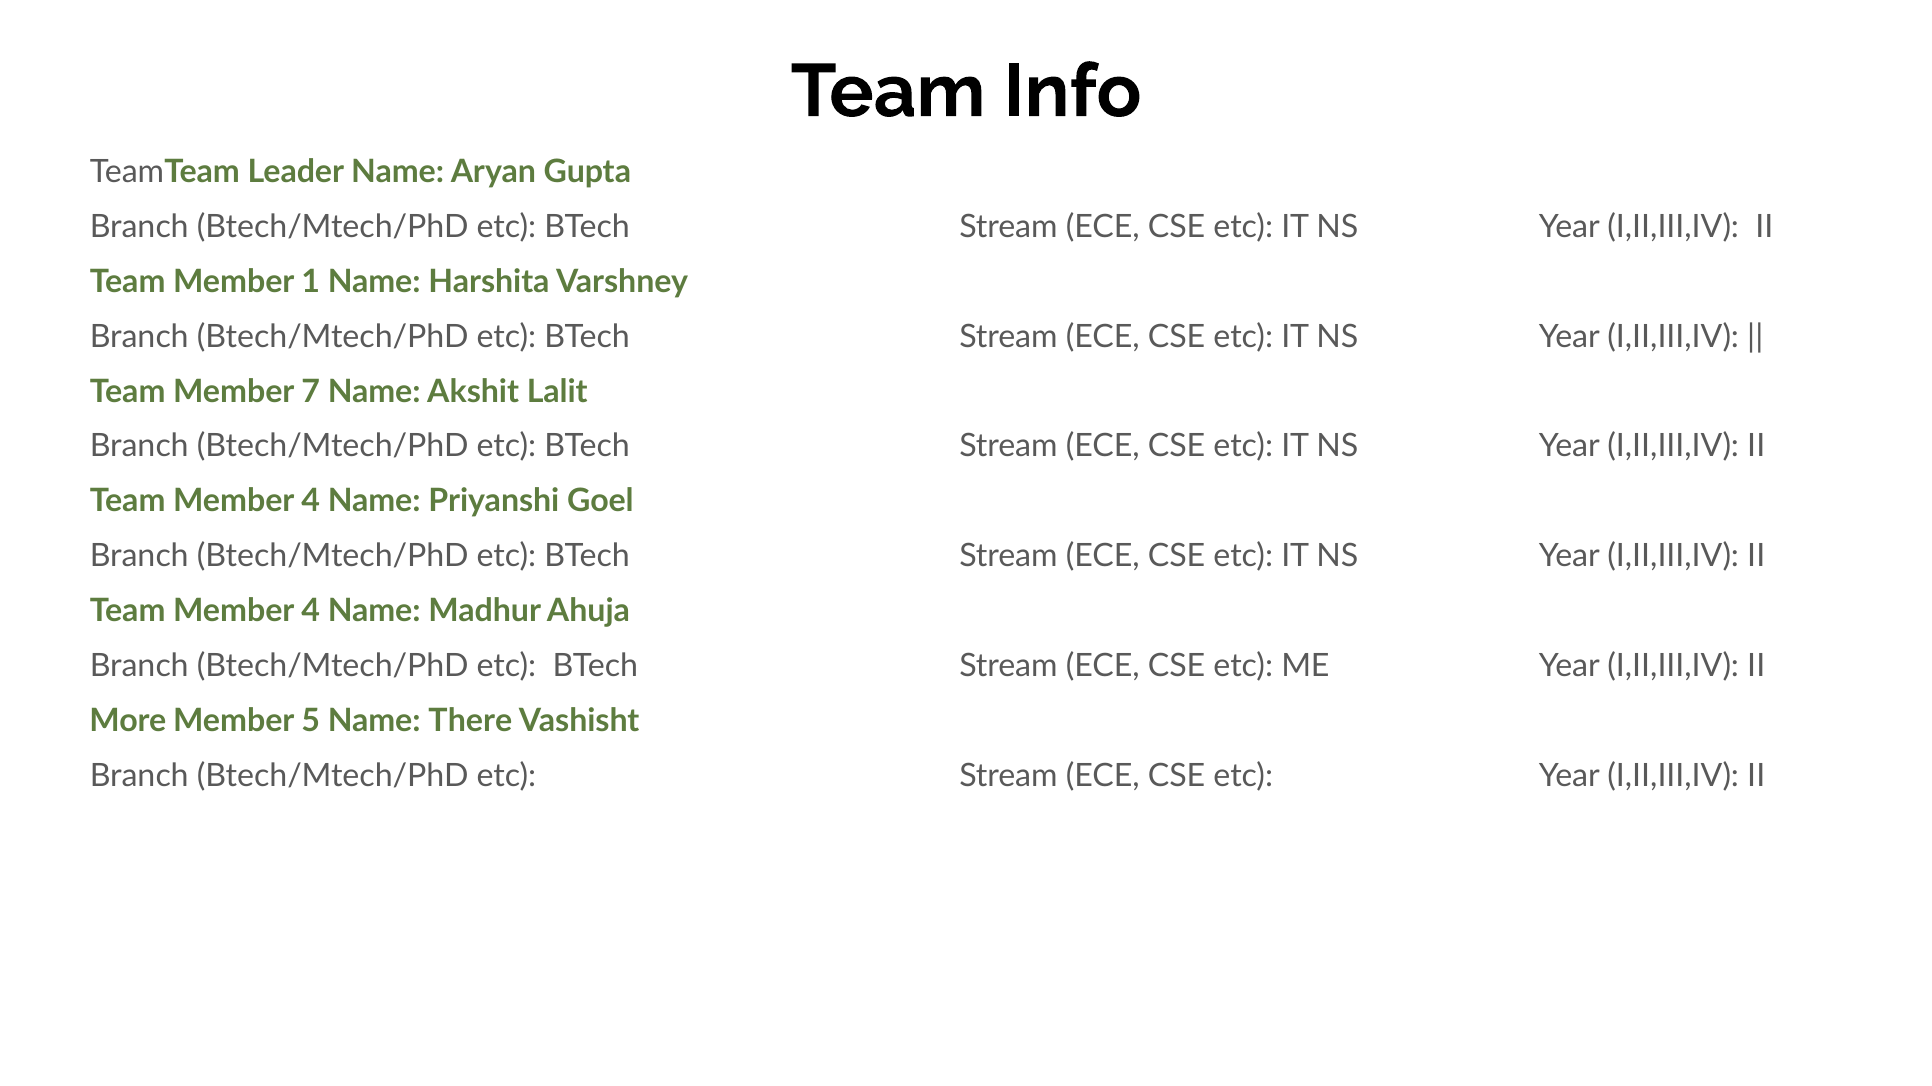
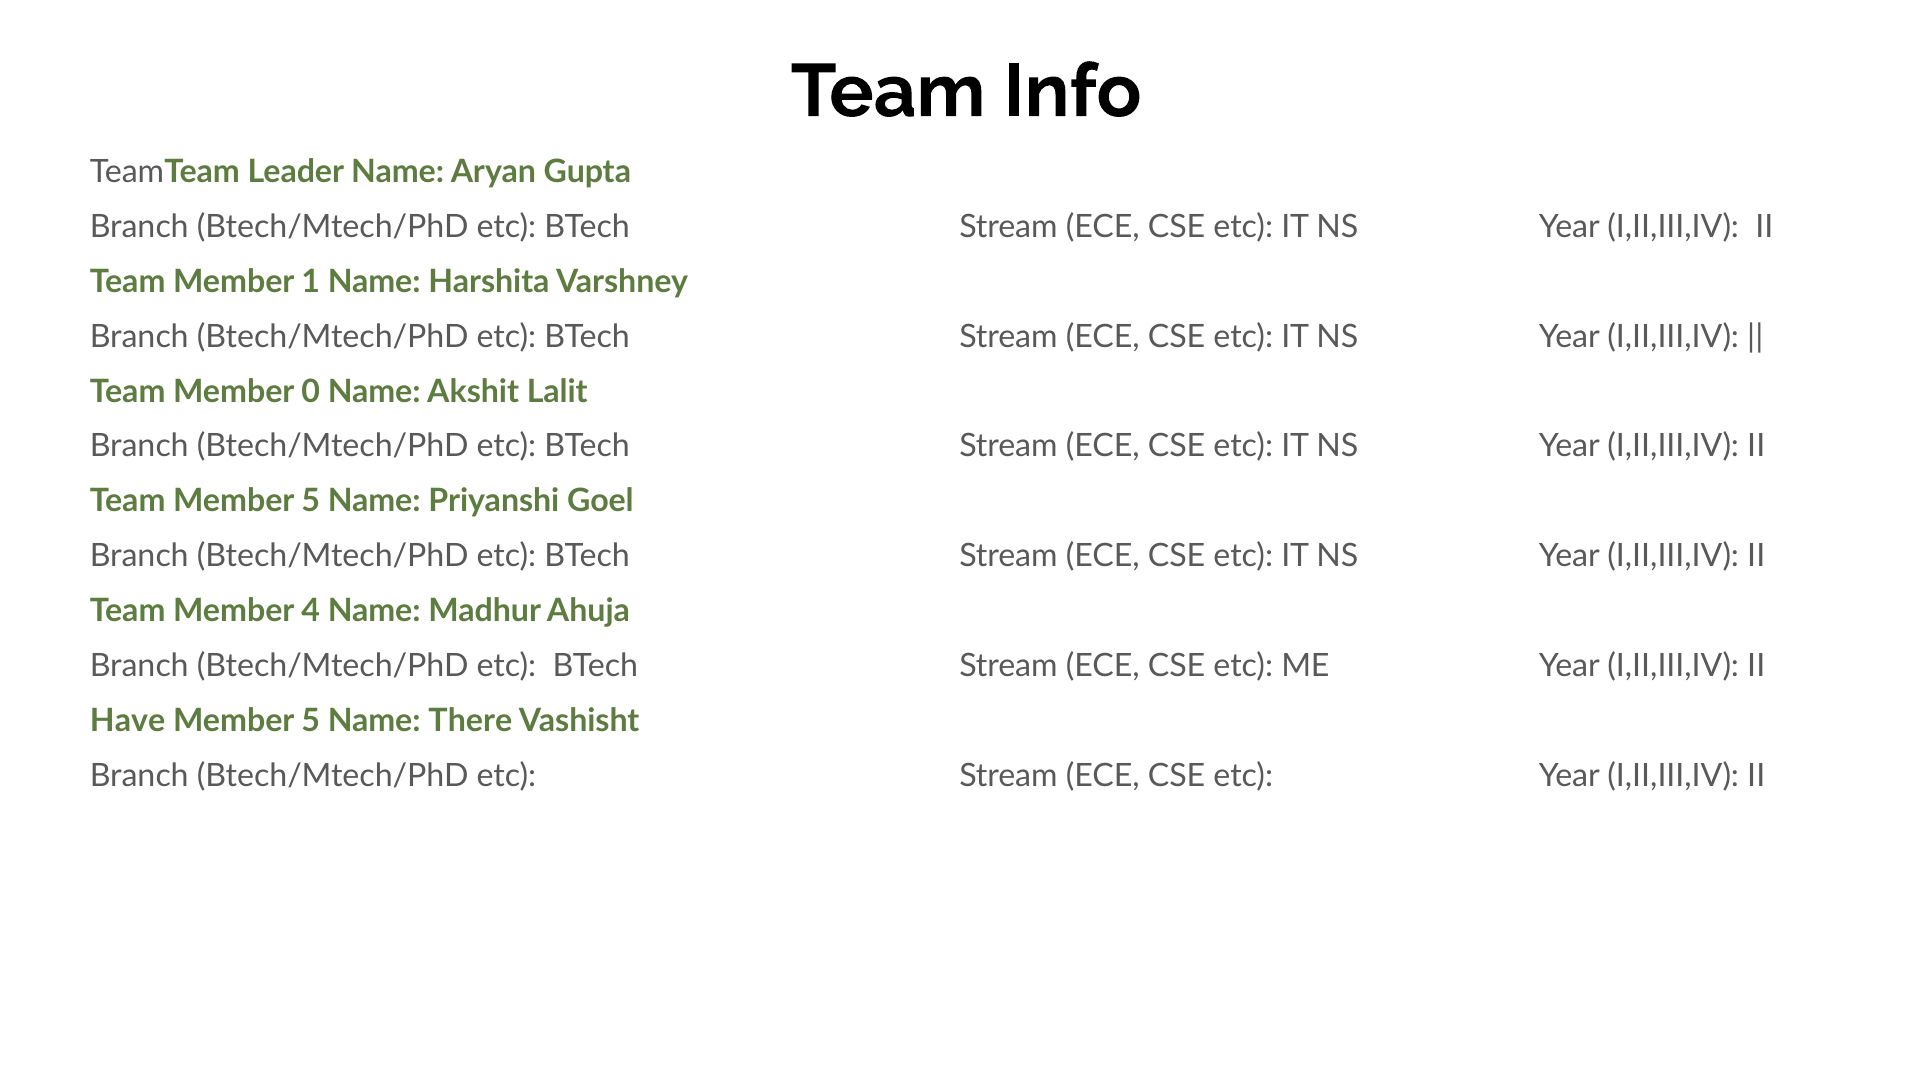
7: 7 -> 0
4 at (311, 502): 4 -> 5
More: More -> Have
